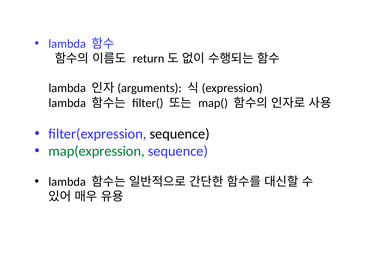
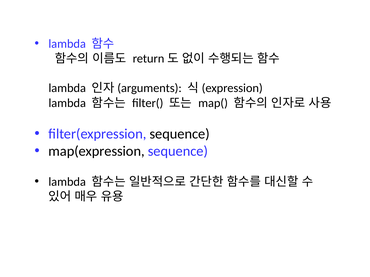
map(expression colour: green -> black
